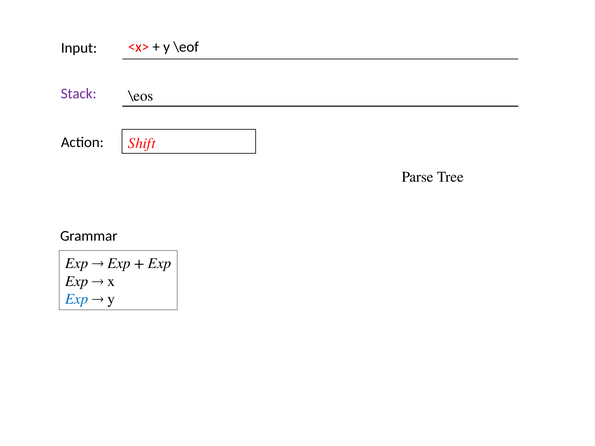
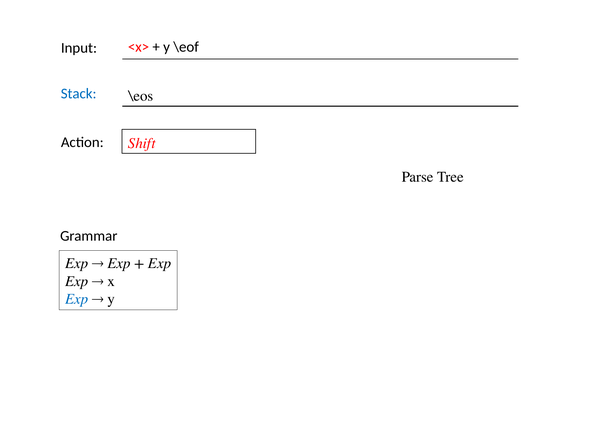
Stack colour: purple -> blue
